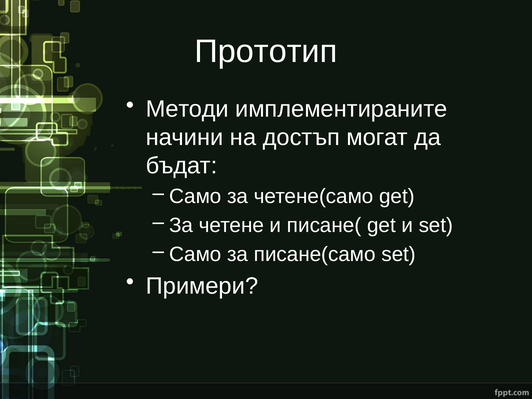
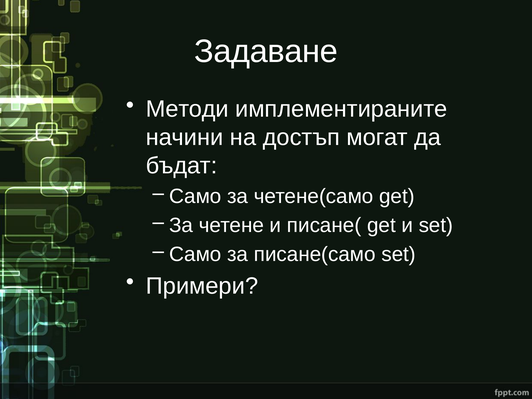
Прототип: Прототип -> Задаване
